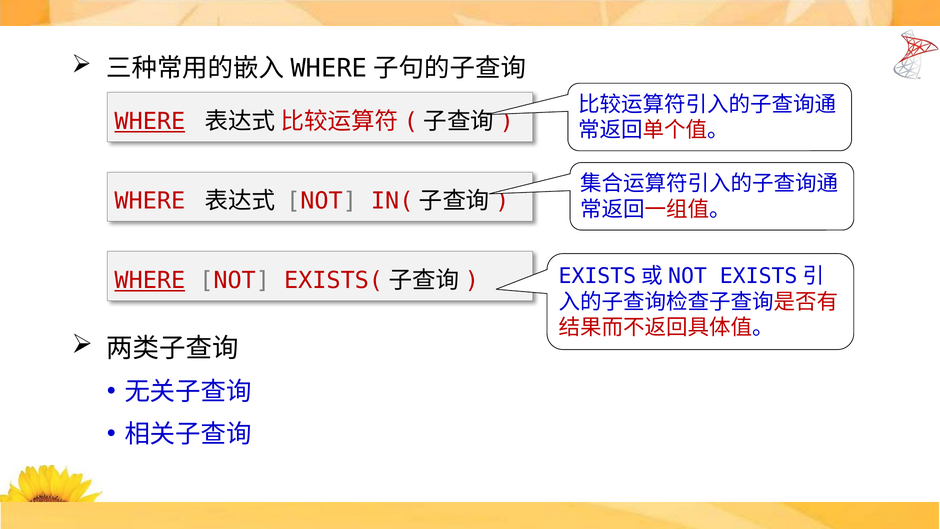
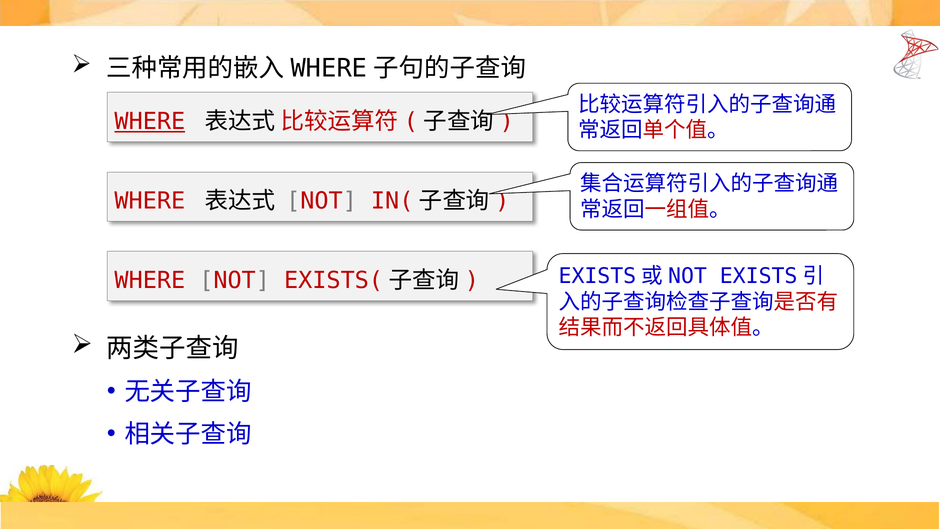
WHERE at (150, 280) underline: present -> none
